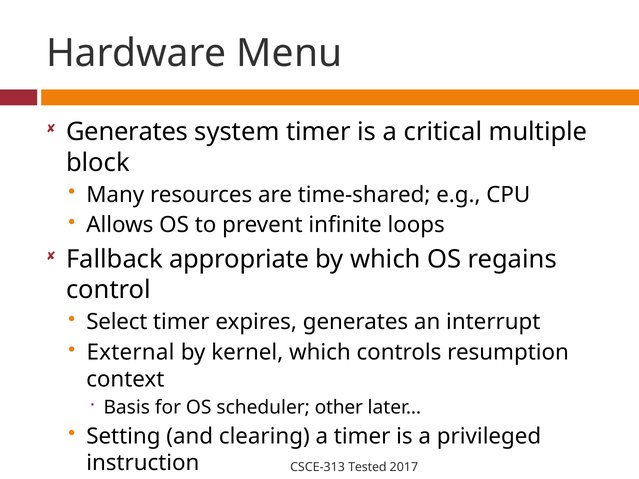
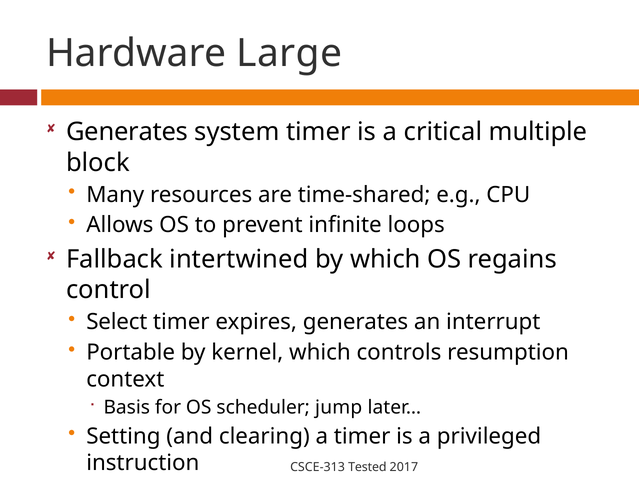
Menu: Menu -> Large
appropriate: appropriate -> intertwined
External: External -> Portable
other: other -> jump
